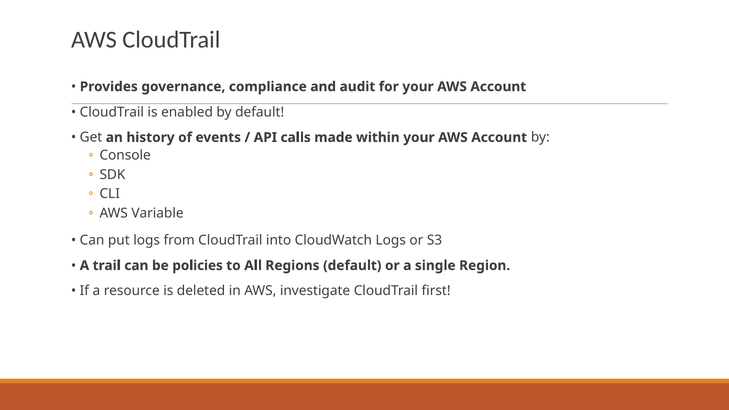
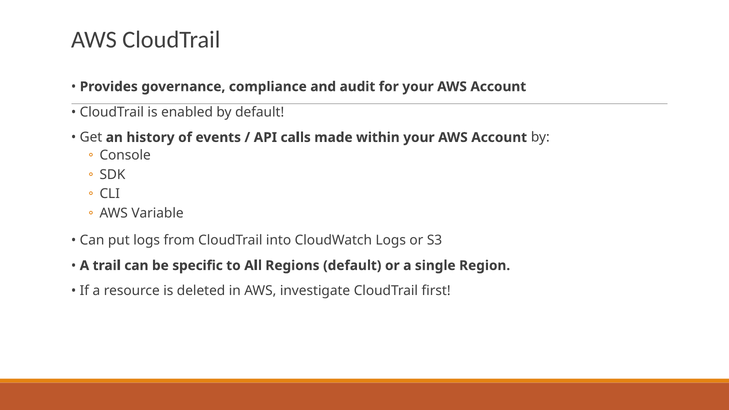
policies: policies -> specific
